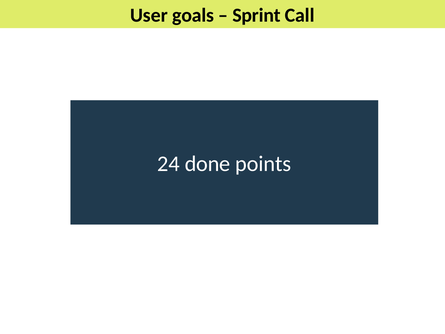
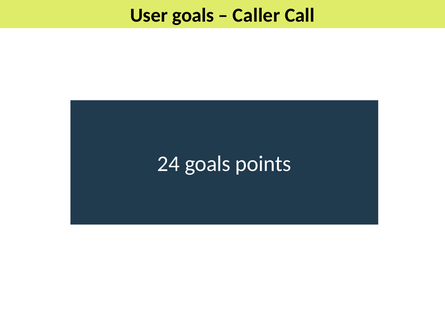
Sprint: Sprint -> Caller
24 done: done -> goals
